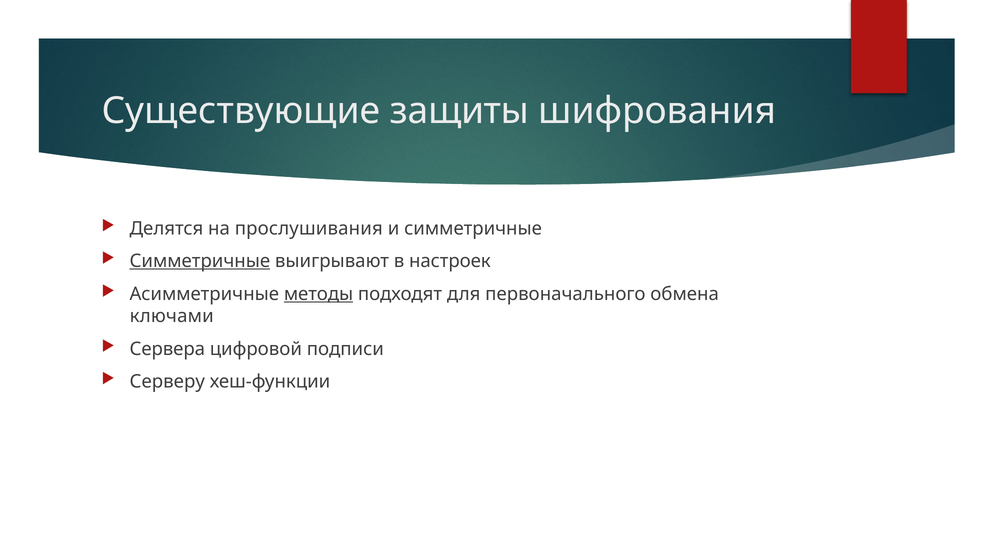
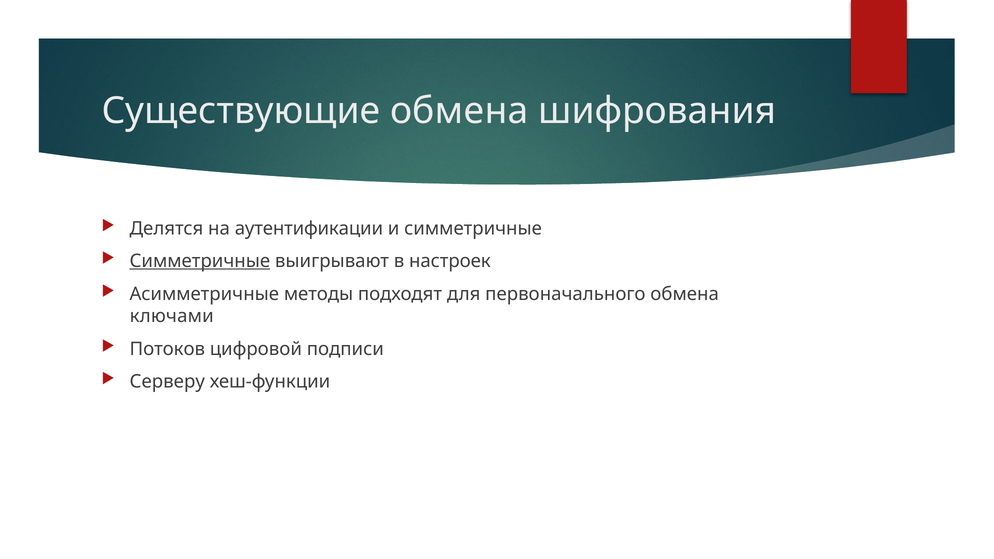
Существующие защиты: защиты -> обмена
прослушивания: прослушивания -> аутентификации
методы underline: present -> none
Сервера: Сервера -> Потоков
